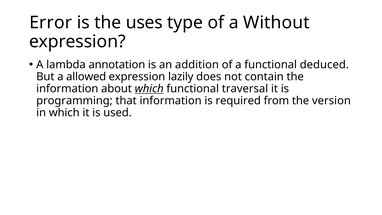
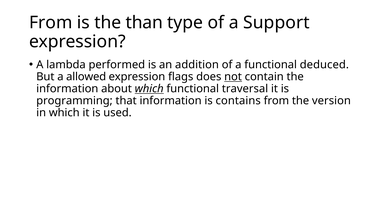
Error at (51, 23): Error -> From
uses: uses -> than
Without: Without -> Support
annotation: annotation -> performed
lazily: lazily -> flags
not underline: none -> present
required: required -> contains
